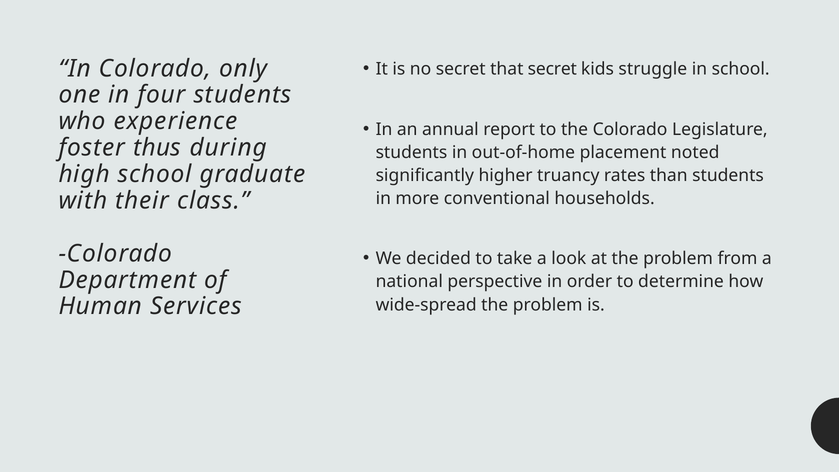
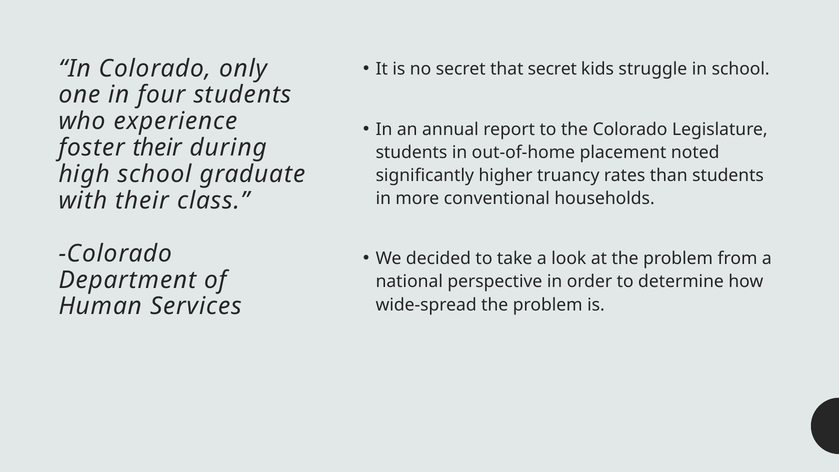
foster thus: thus -> their
